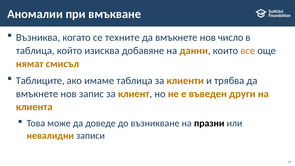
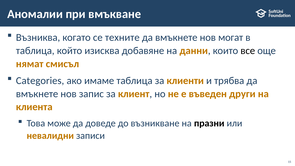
число: число -> могат
все colour: orange -> black
Таблиците: Таблиците -> Categories
